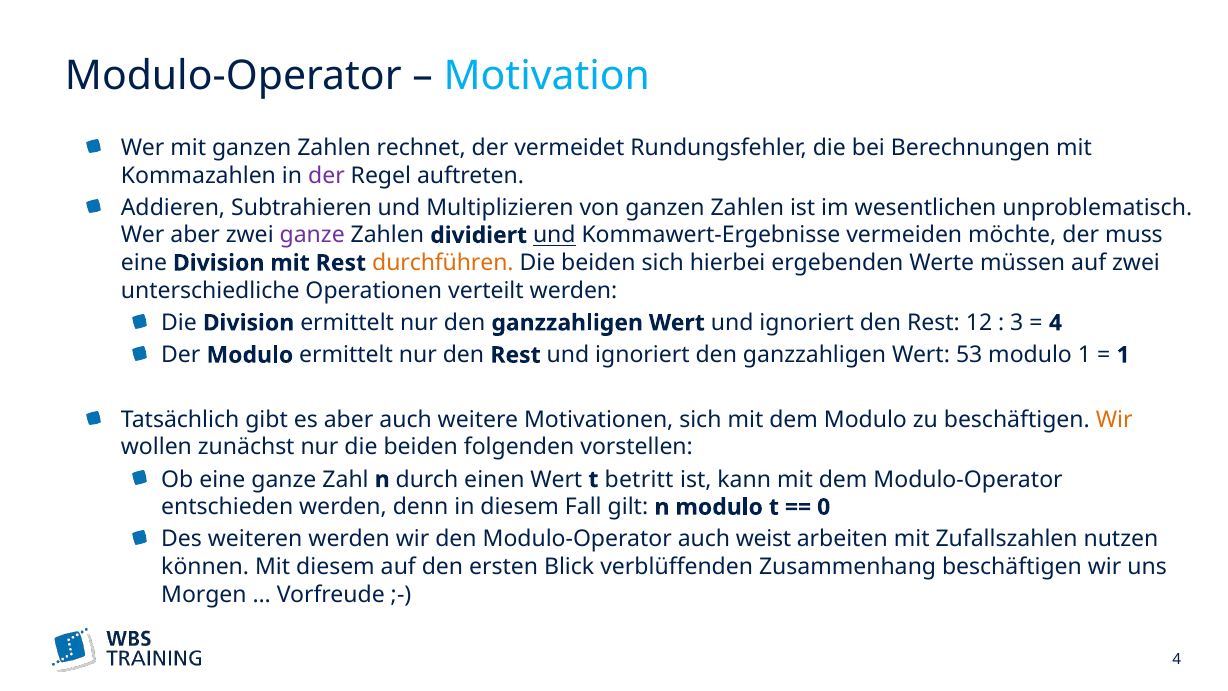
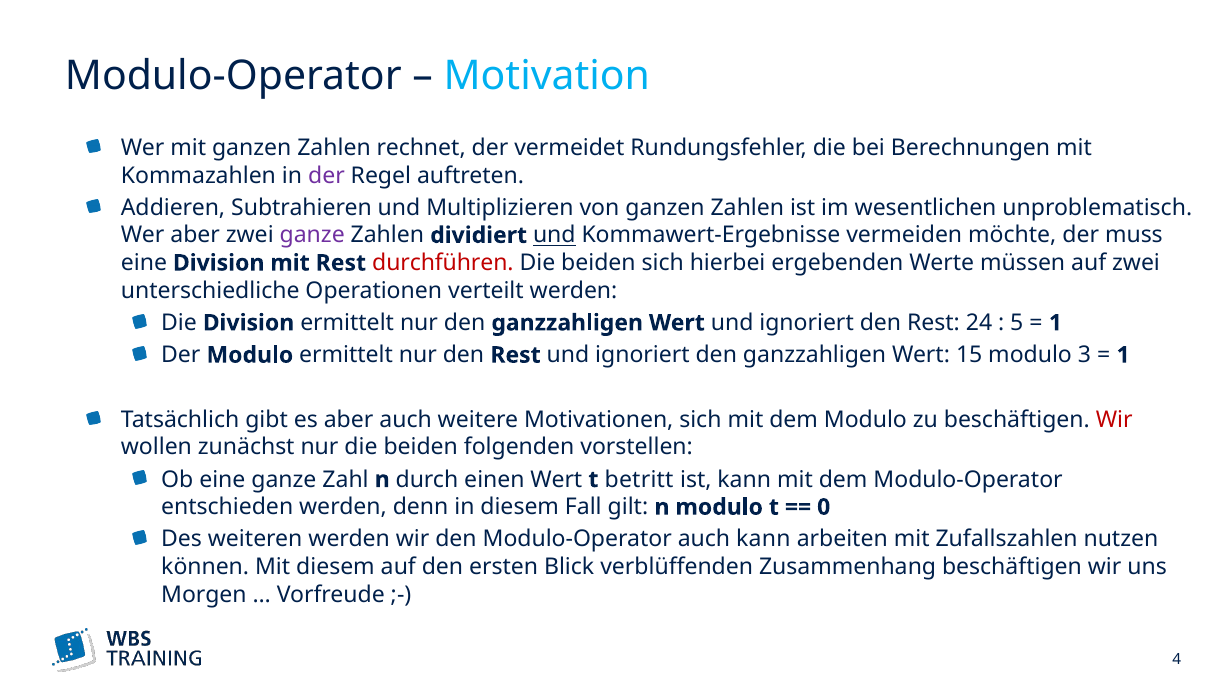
durchführen colour: orange -> red
12: 12 -> 24
3: 3 -> 5
4 at (1055, 323): 4 -> 1
53: 53 -> 15
modulo 1: 1 -> 3
Wir at (1114, 419) colour: orange -> red
auch weist: weist -> kann
